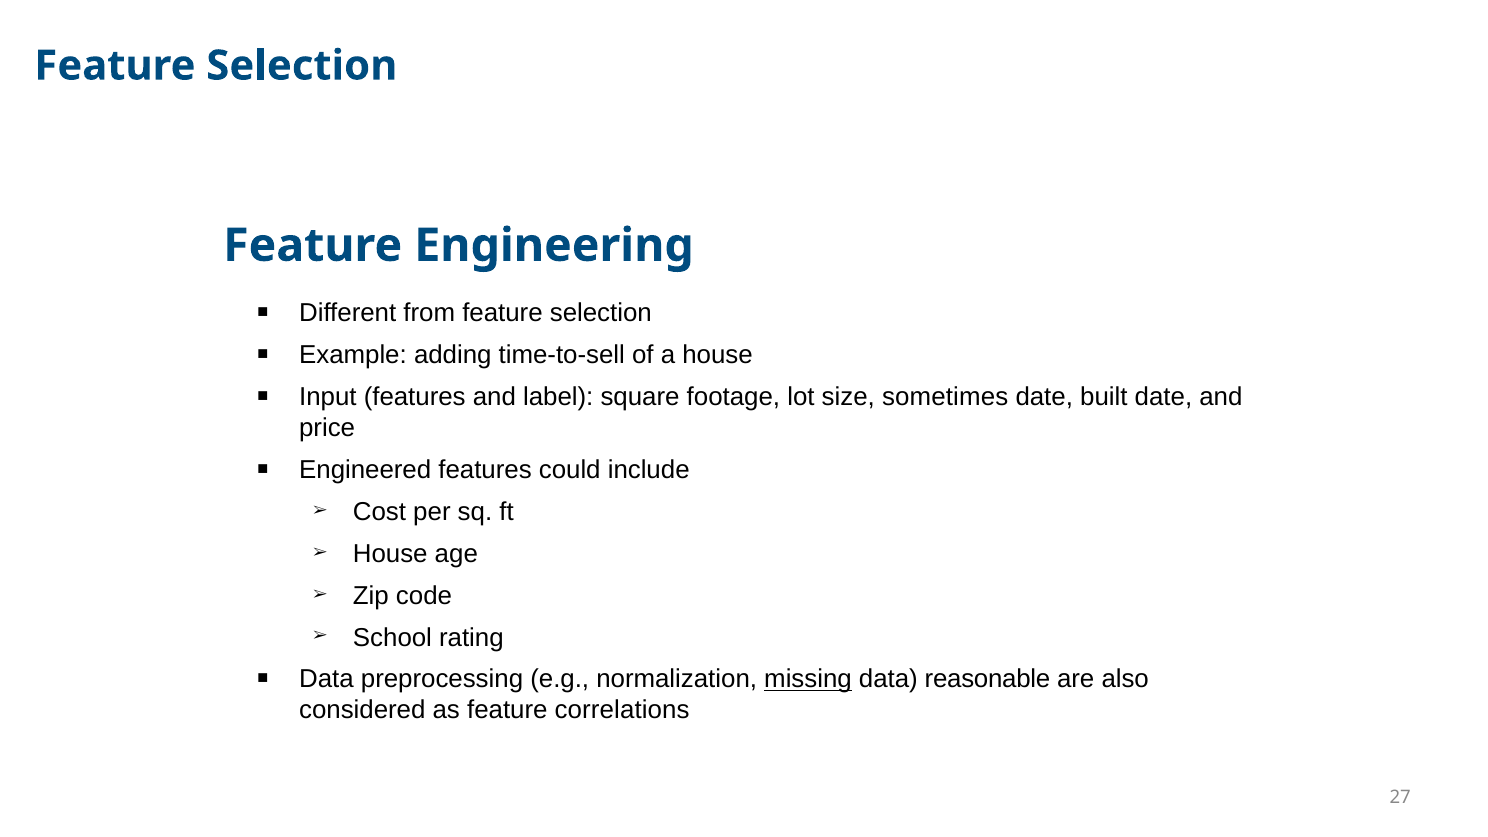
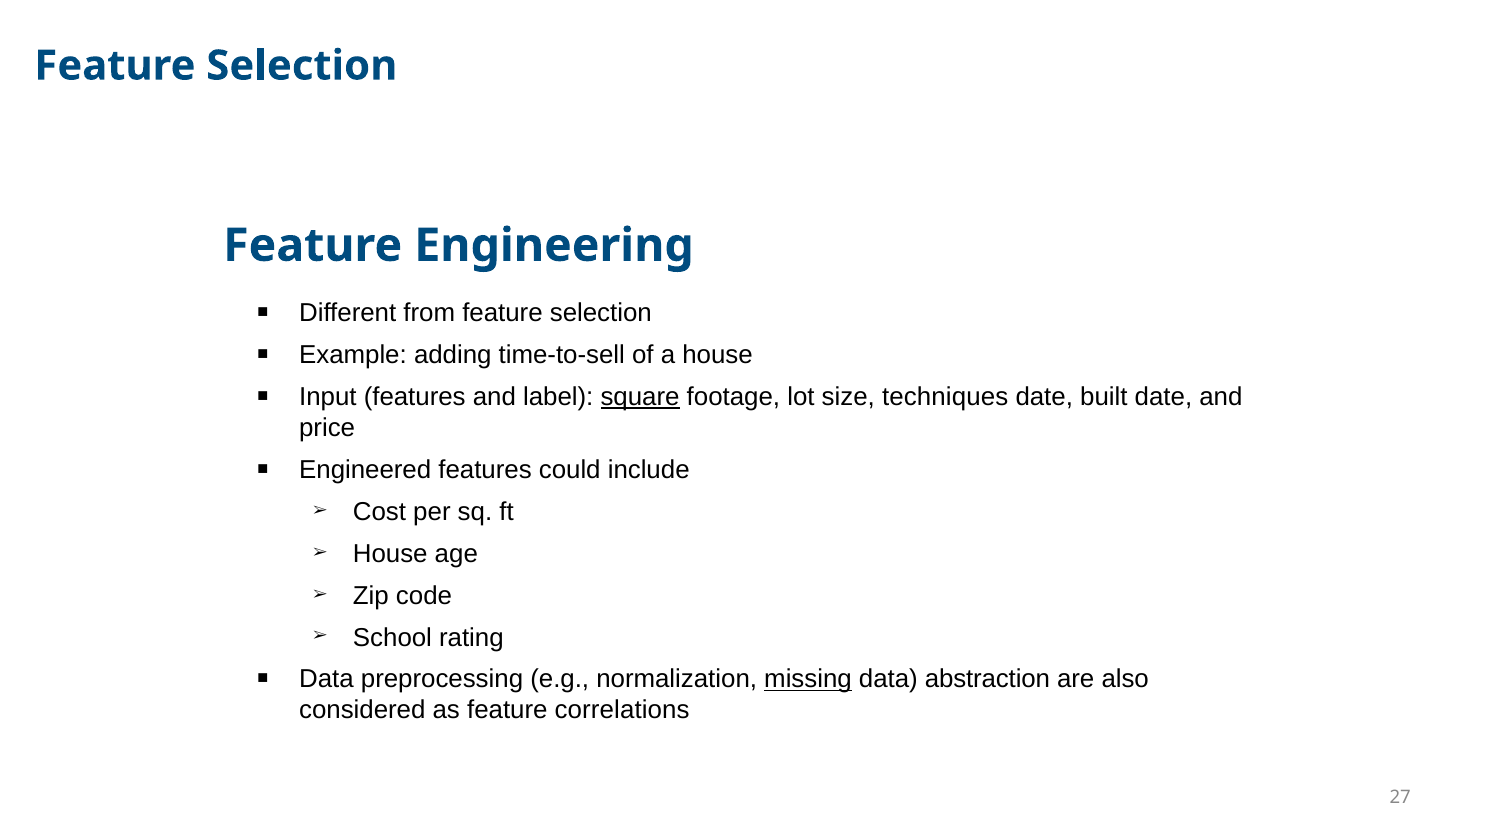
square underline: none -> present
sometimes: sometimes -> techniques
reasonable: reasonable -> abstraction
